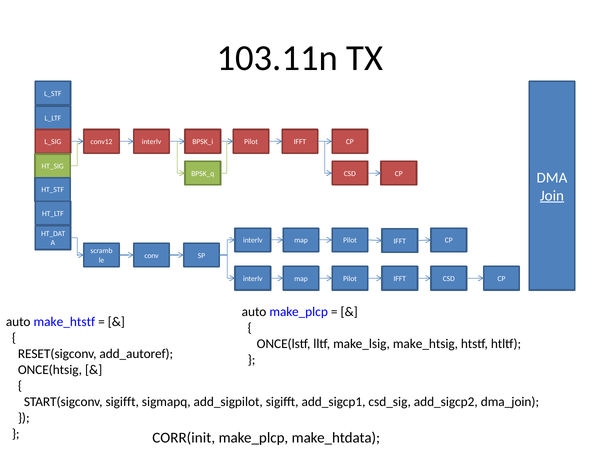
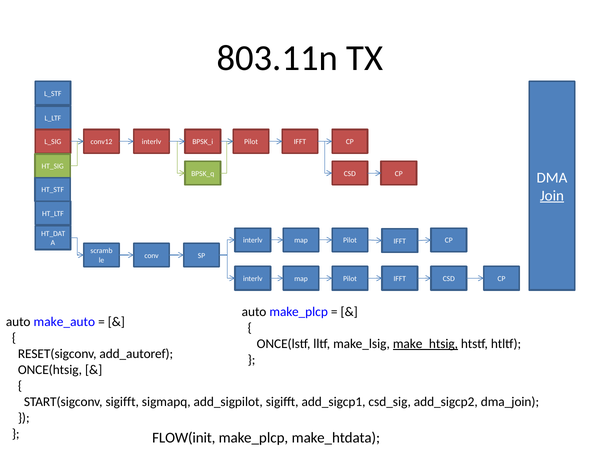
103.11n: 103.11n -> 803.11n
make_htstf: make_htstf -> make_auto
make_htsig underline: none -> present
CORR(init: CORR(init -> FLOW(init
